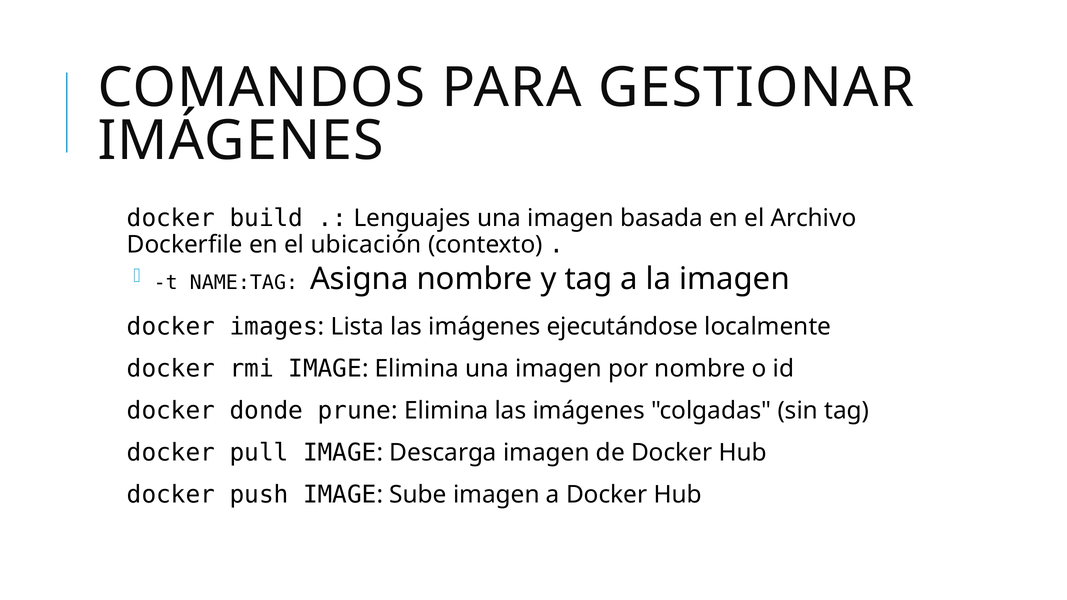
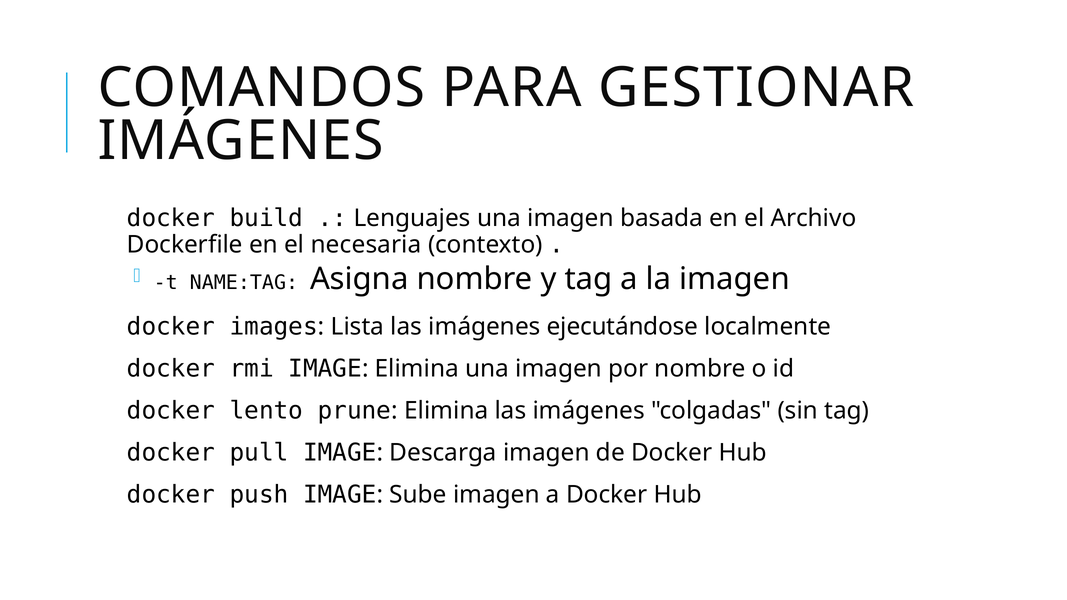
ubicación: ubicación -> necesaria
donde: donde -> lento
